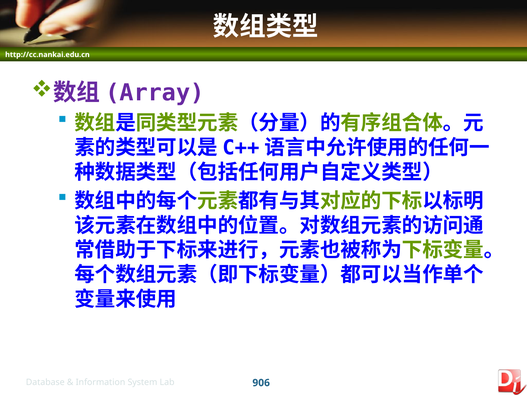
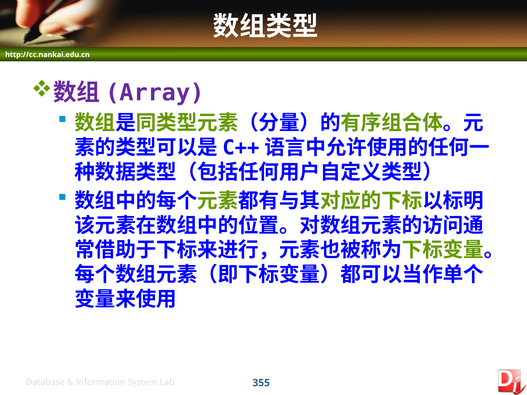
906: 906 -> 355
